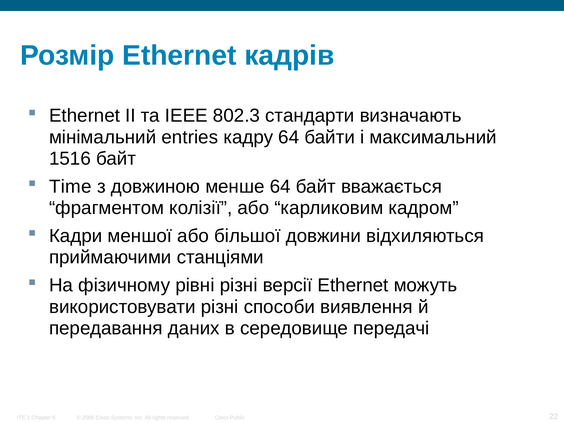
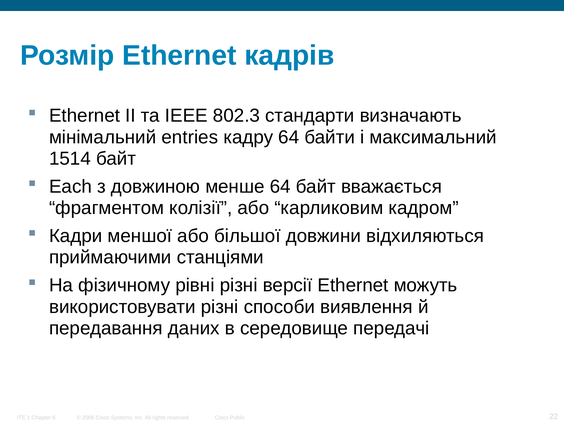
1516: 1516 -> 1514
Time: Time -> Each
